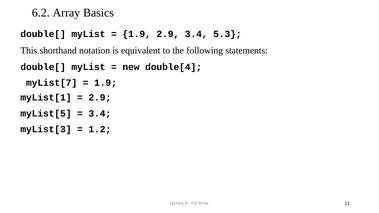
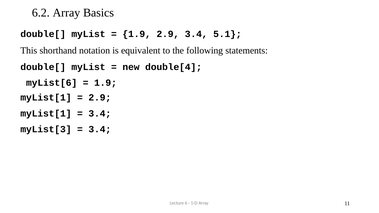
5.3: 5.3 -> 5.1
myList[7: myList[7 -> myList[6
myList[5 at (46, 114): myList[5 -> myList[1
1.2 at (100, 129): 1.2 -> 3.4
